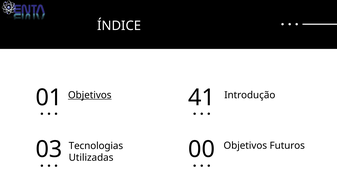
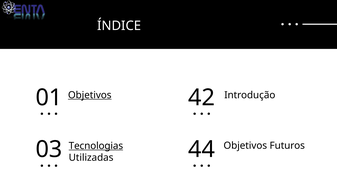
41: 41 -> 42
Tecnologias underline: none -> present
00: 00 -> 44
